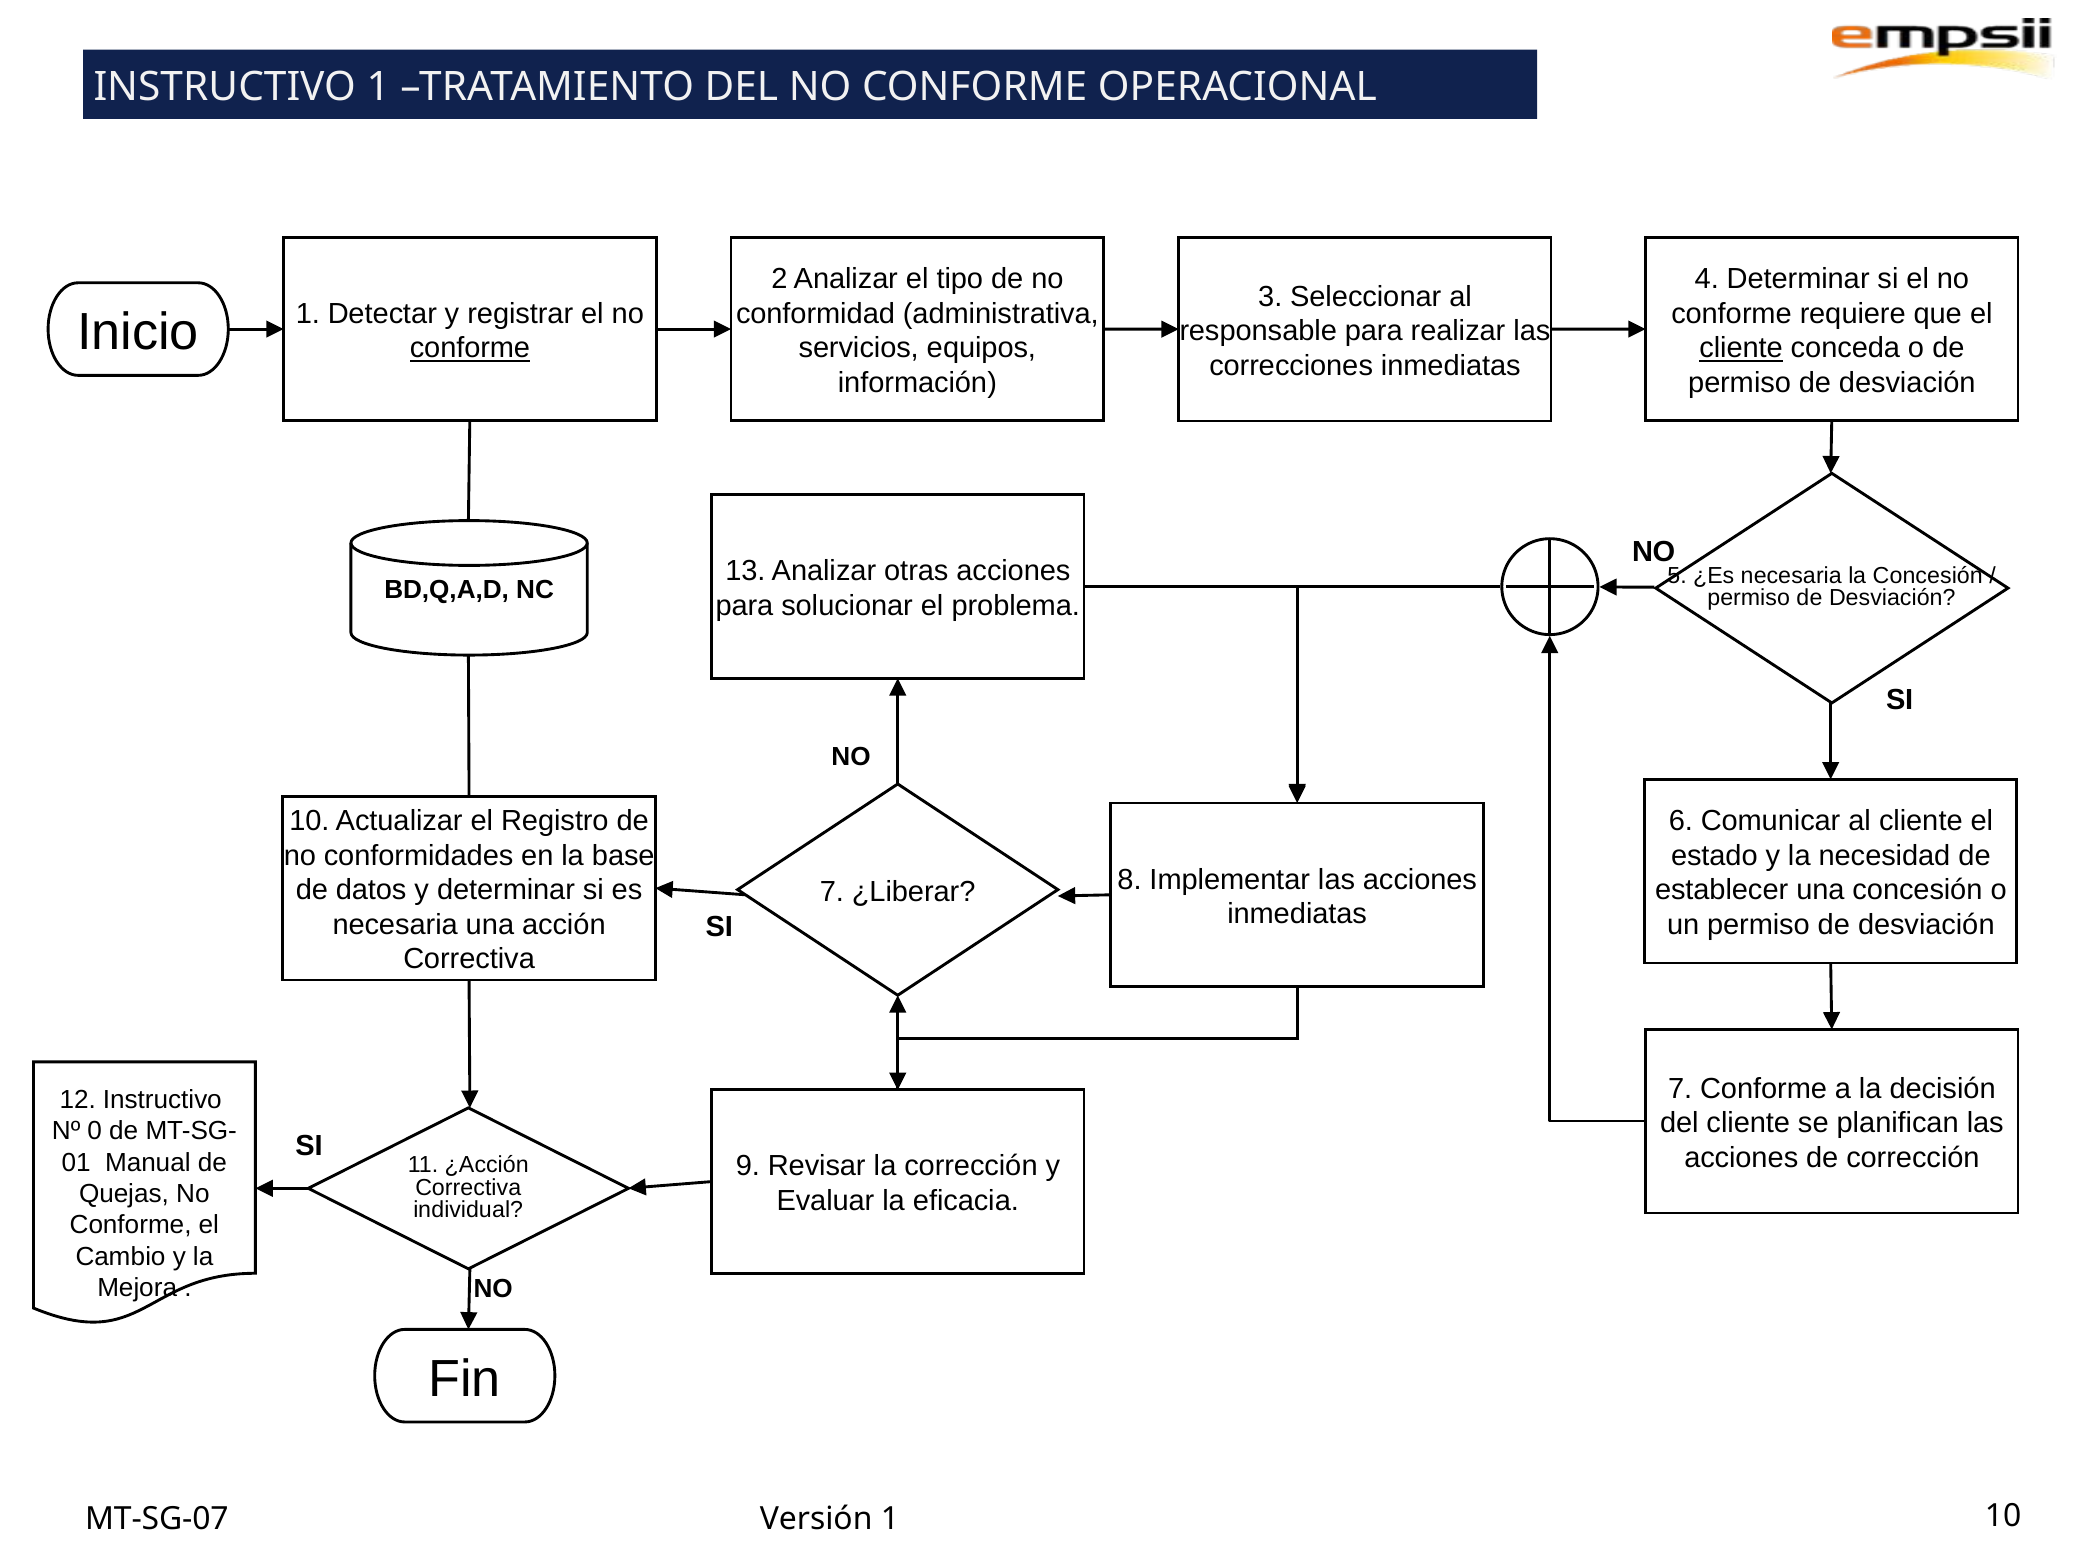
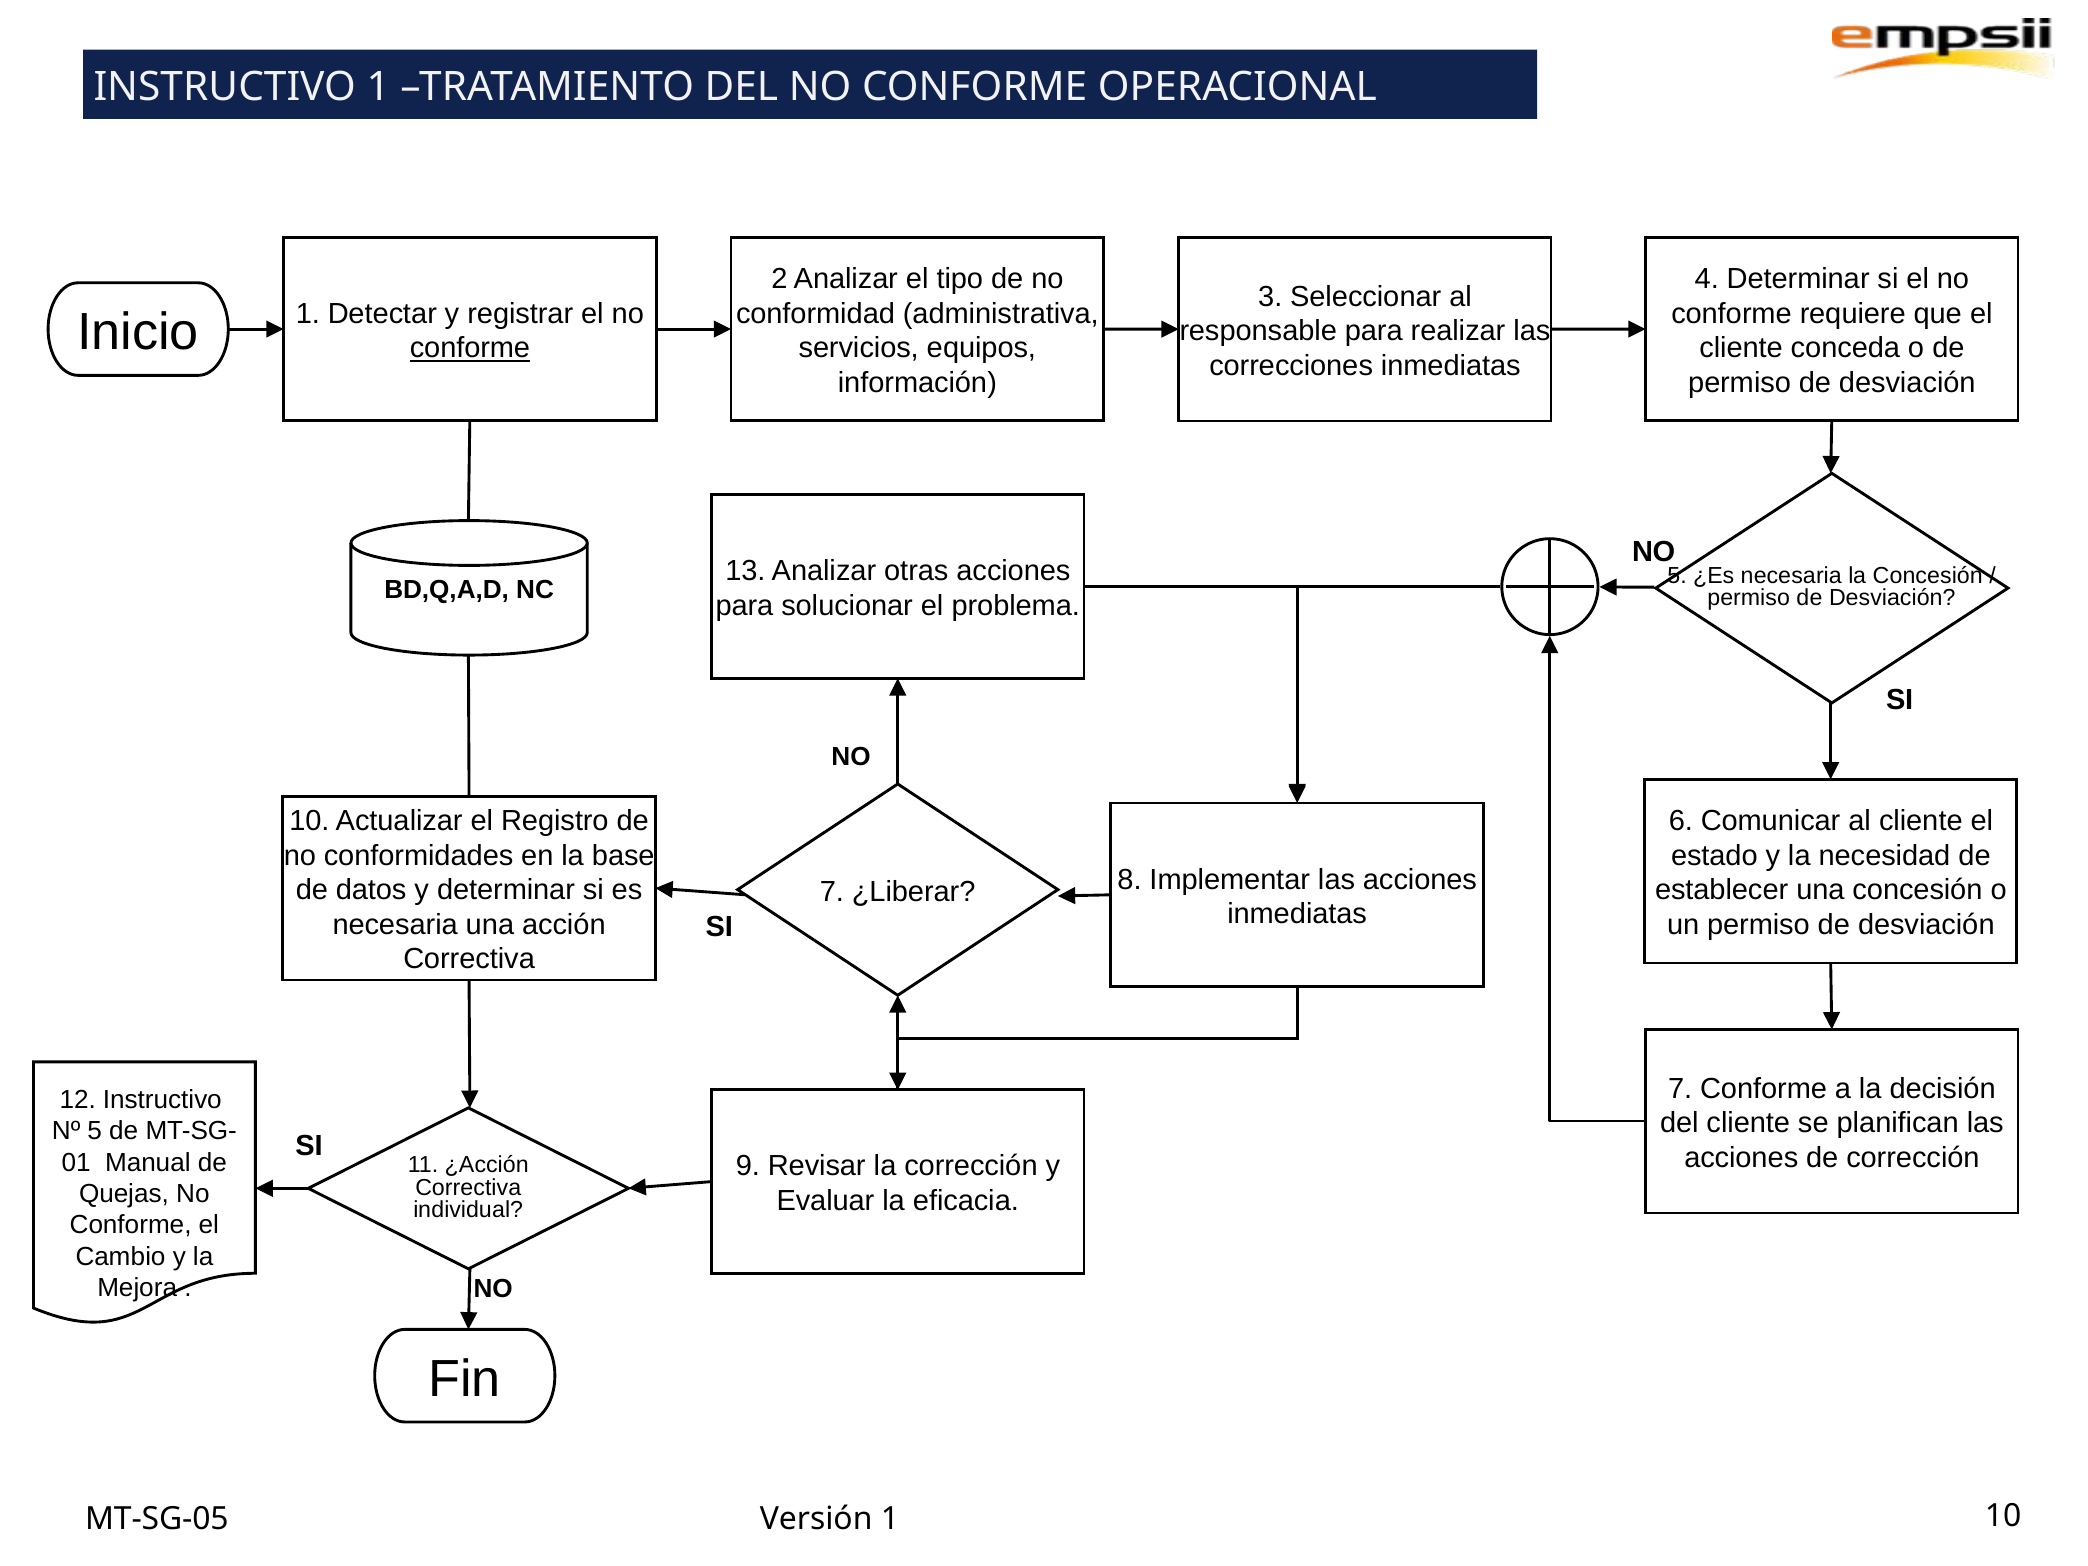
cliente at (1741, 348) underline: present -> none
Nº 0: 0 -> 5
MT-SG-07: MT-SG-07 -> MT-SG-05
